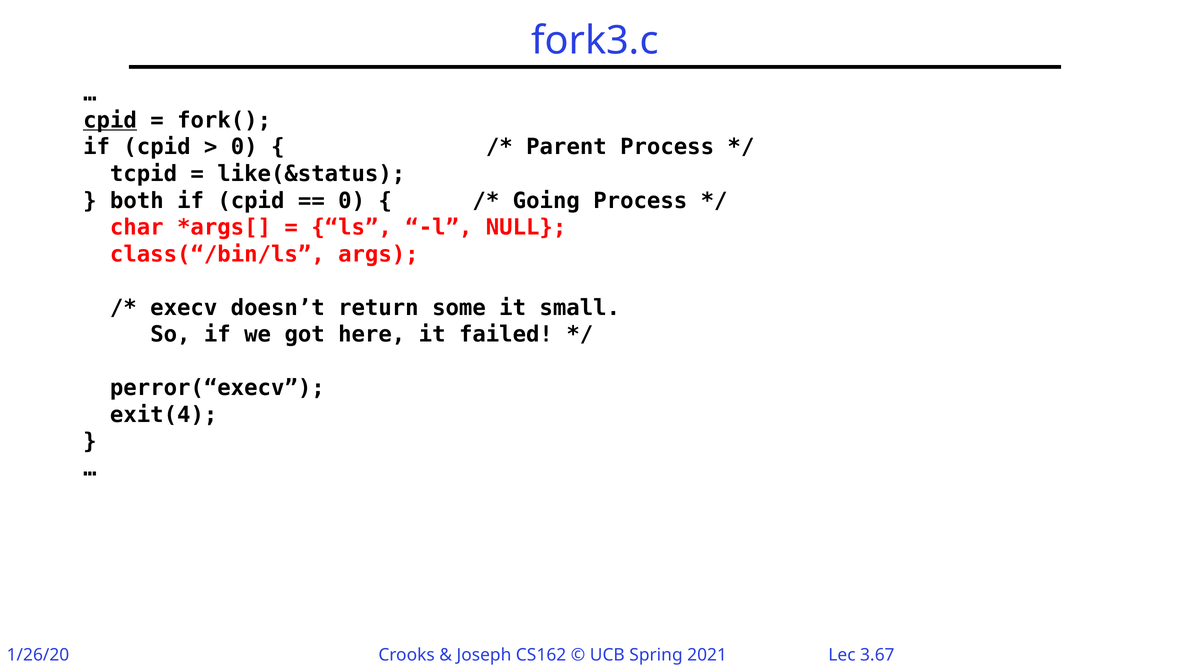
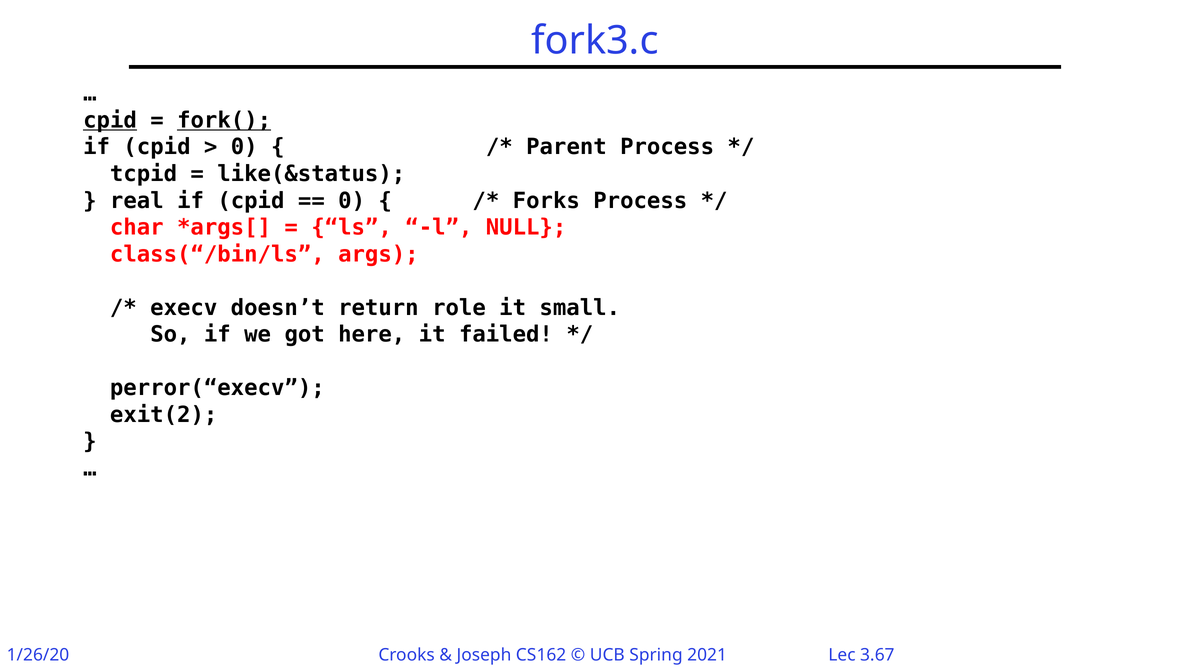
fork( underline: none -> present
both: both -> real
Going: Going -> Forks
some: some -> role
exit(4: exit(4 -> exit(2
